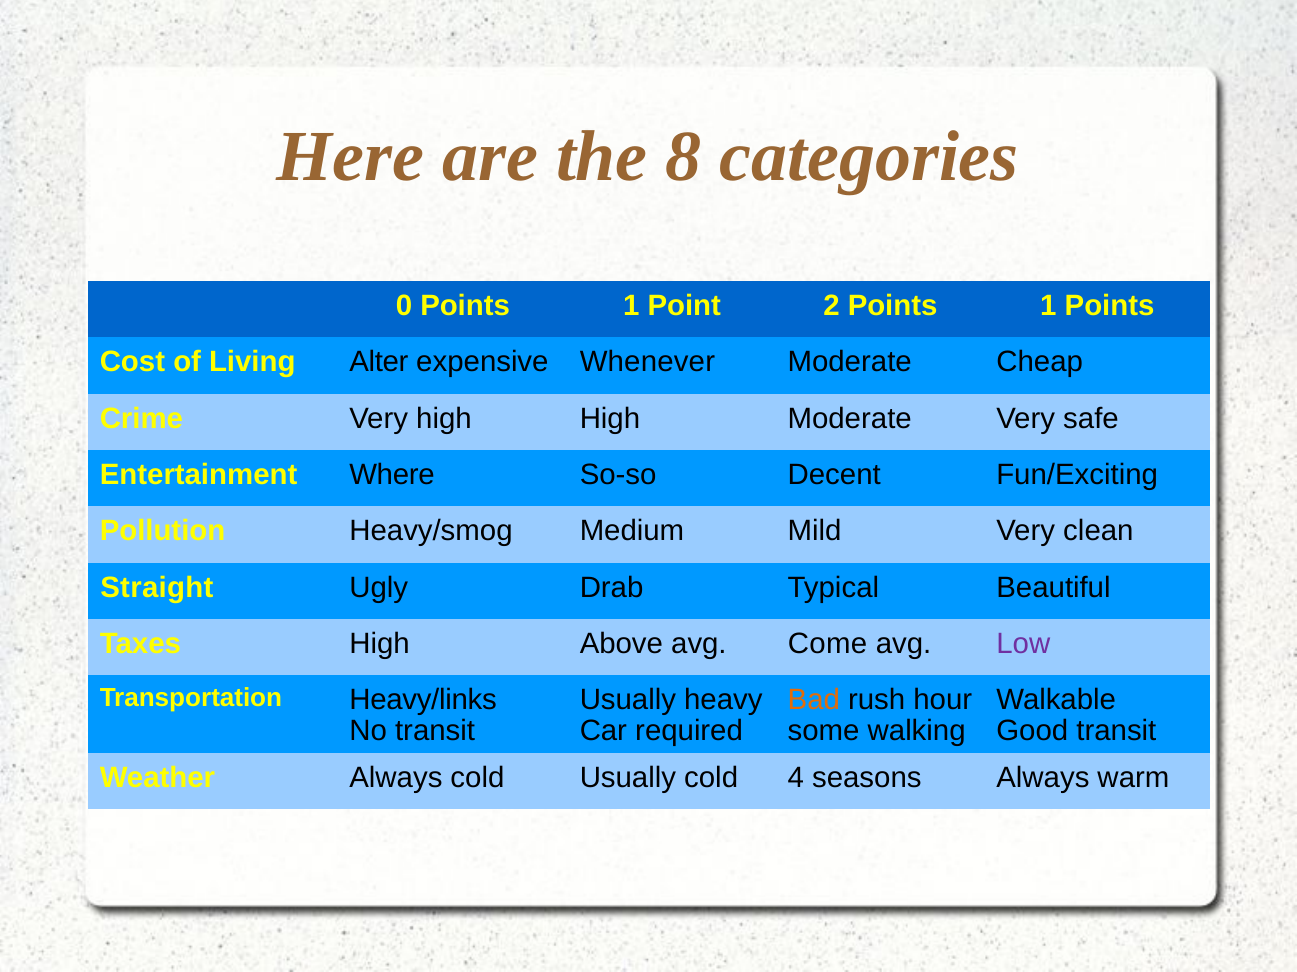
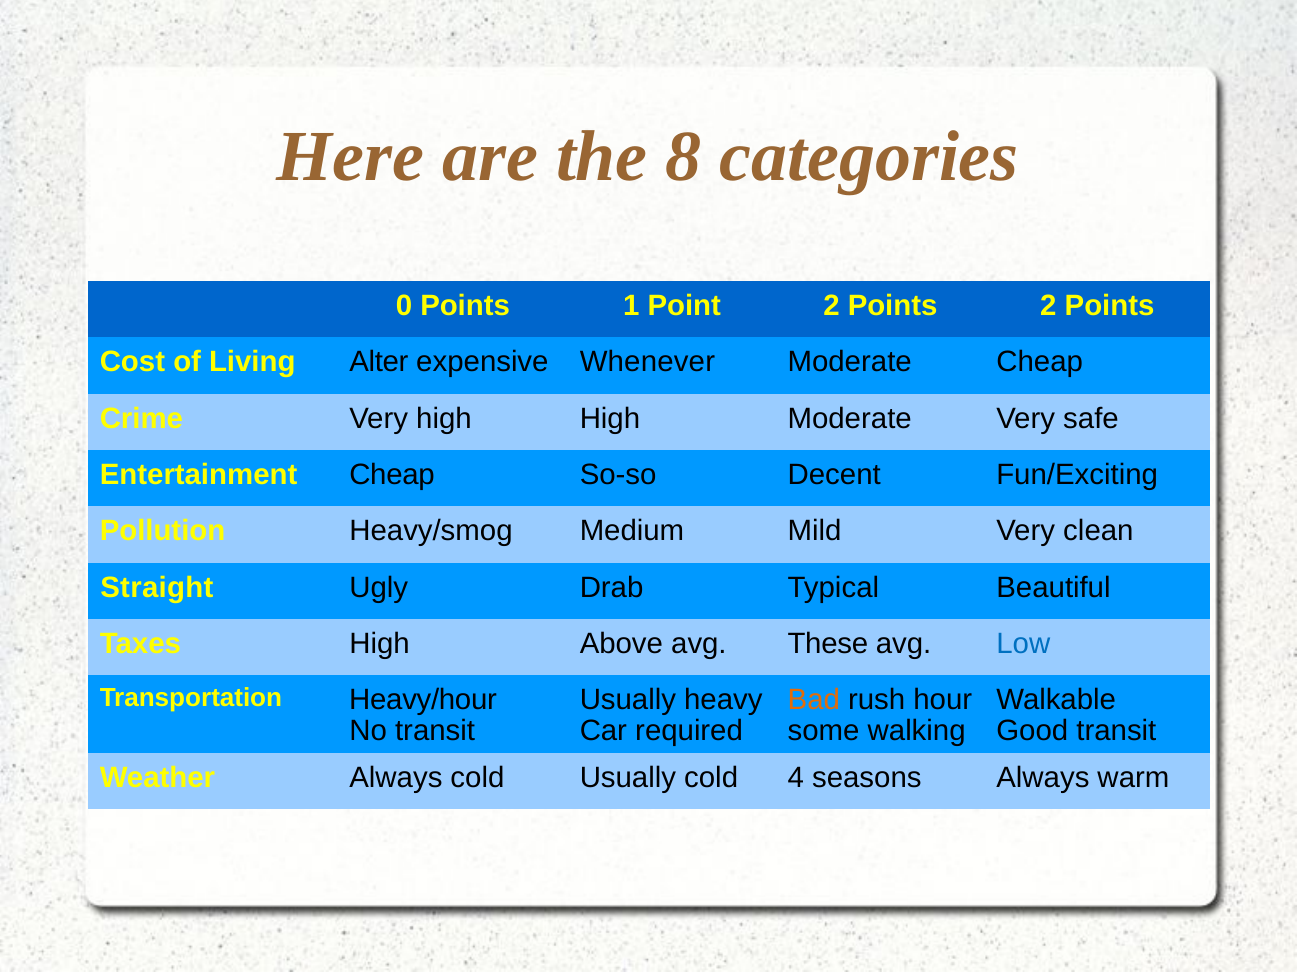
2 Points 1: 1 -> 2
Entertainment Where: Where -> Cheap
Come: Come -> These
Low colour: purple -> blue
Heavy/links: Heavy/links -> Heavy/hour
